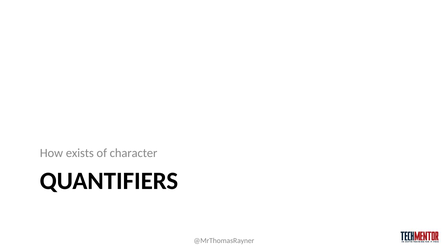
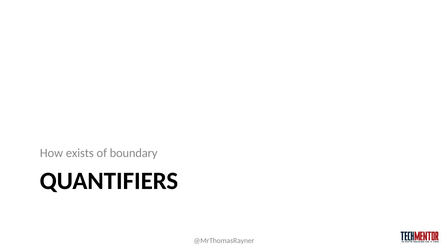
character: character -> boundary
